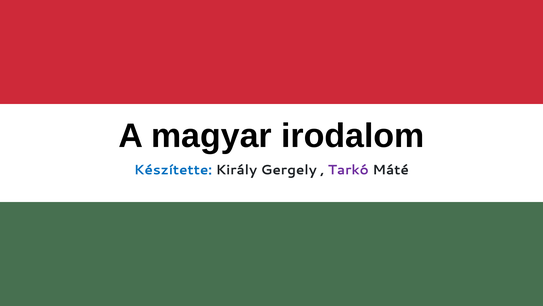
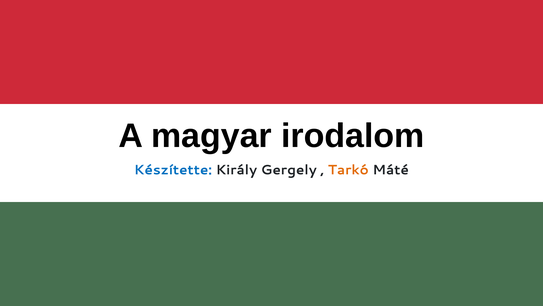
Tarkó colour: purple -> orange
